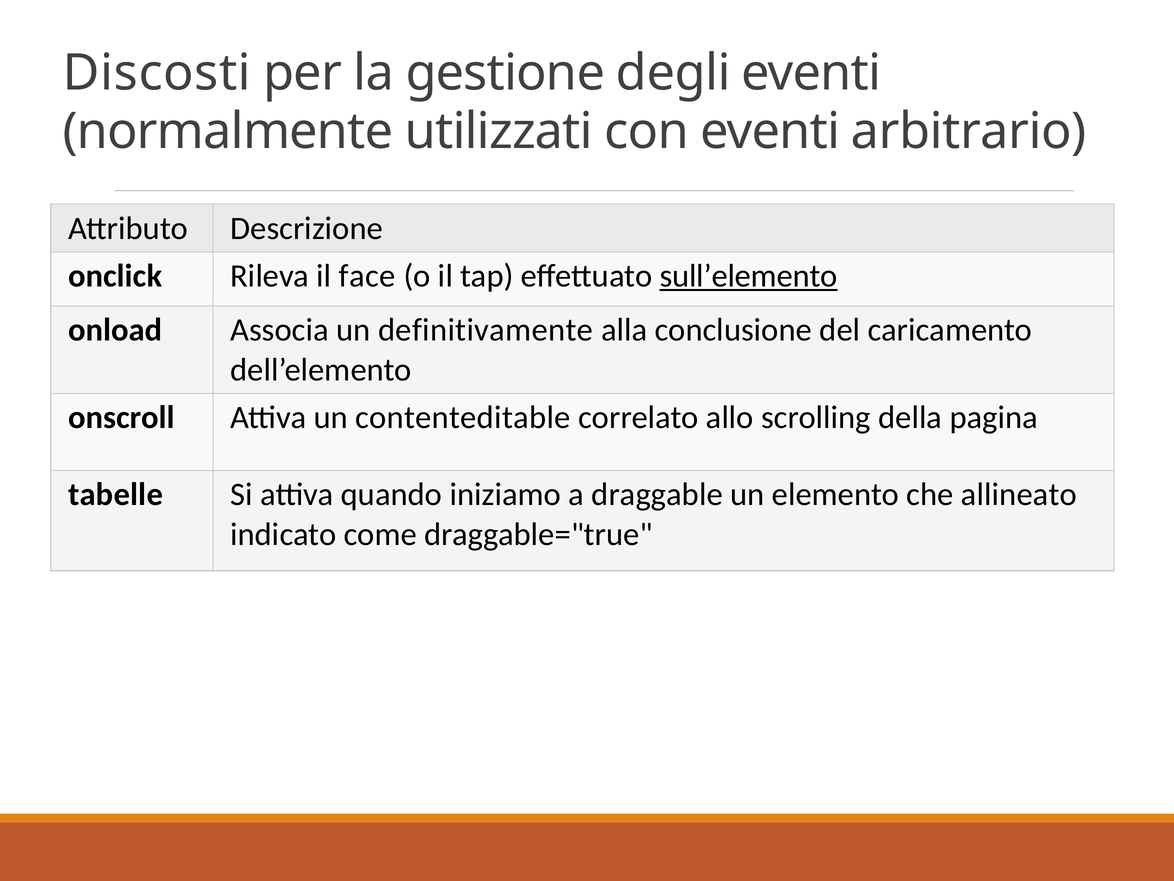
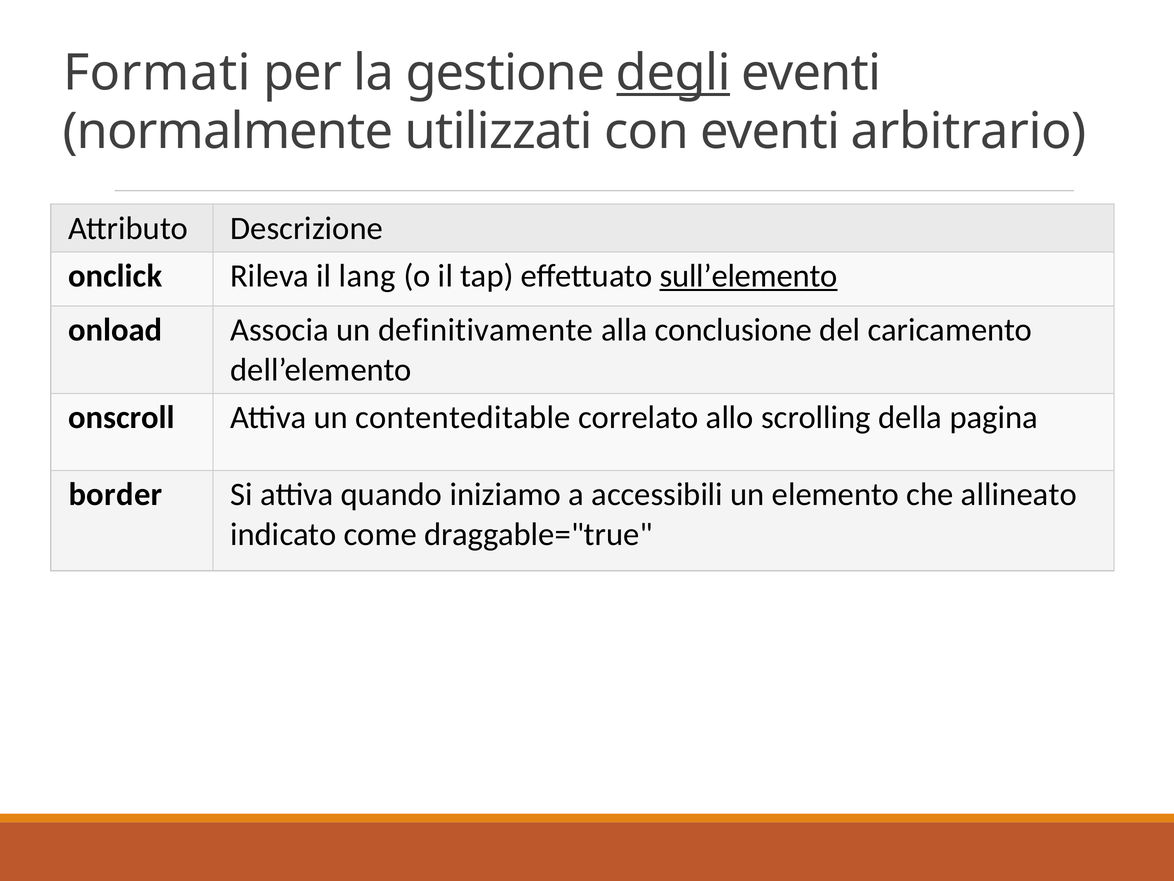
Discosti: Discosti -> Formati
degli underline: none -> present
face: face -> lang
tabelle: tabelle -> border
draggable: draggable -> accessibili
